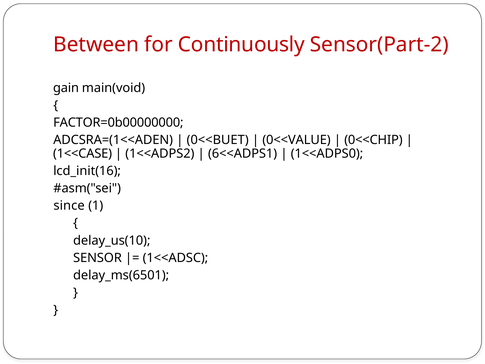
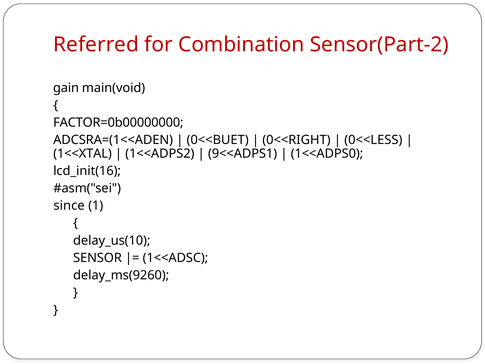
Between: Between -> Referred
Continuously: Continuously -> Combination
0<<VALUE: 0<<VALUE -> 0<<RIGHT
0<<CHIP: 0<<CHIP -> 0<<LESS
1<<CASE: 1<<CASE -> 1<<XTAL
6<<ADPS1: 6<<ADPS1 -> 9<<ADPS1
delay_ms(6501: delay_ms(6501 -> delay_ms(9260
